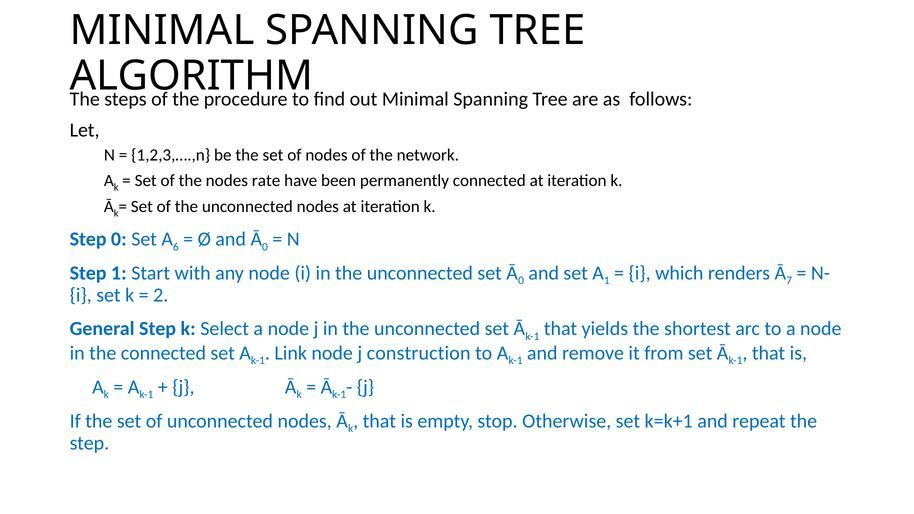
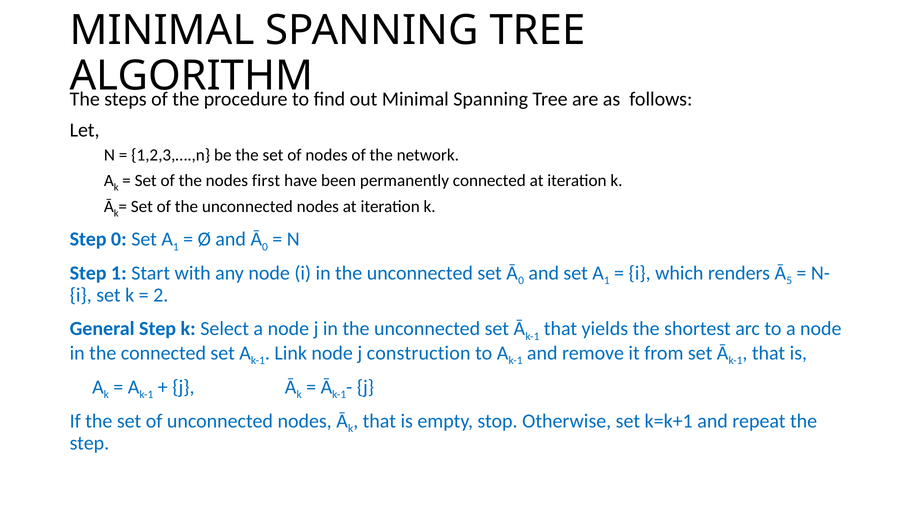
rate: rate -> first
0 Set A 6: 6 -> 1
7: 7 -> 5
